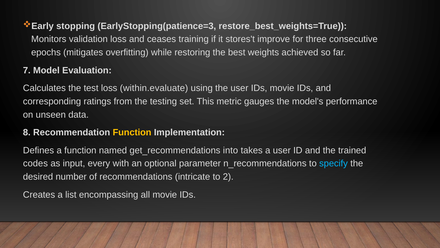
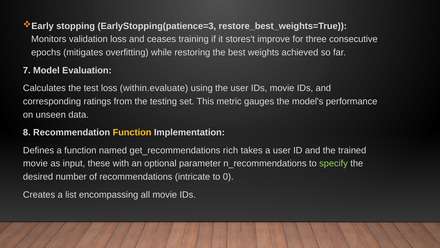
into: into -> rich
codes at (35, 163): codes -> movie
every: every -> these
specify colour: light blue -> light green
2: 2 -> 0
